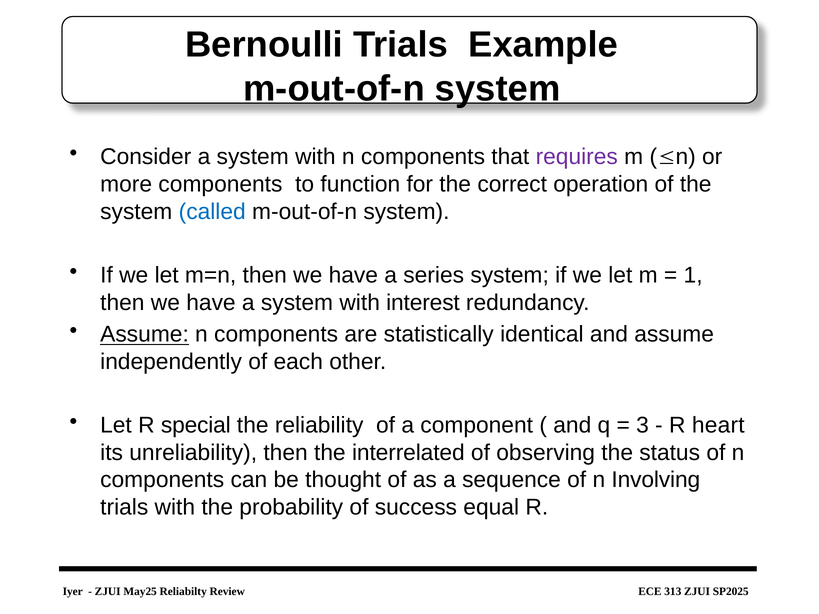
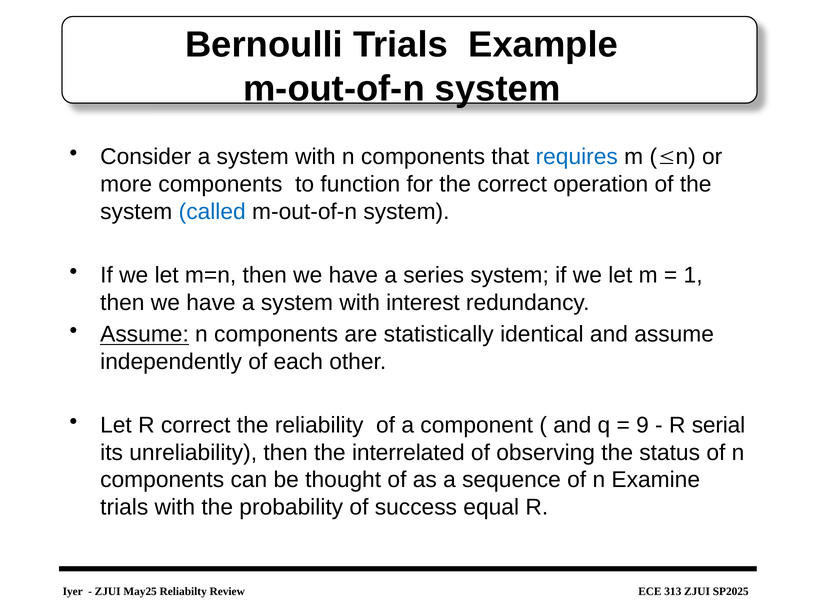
requires colour: purple -> blue
R special: special -> correct
3: 3 -> 9
heart: heart -> serial
Involving: Involving -> Examine
